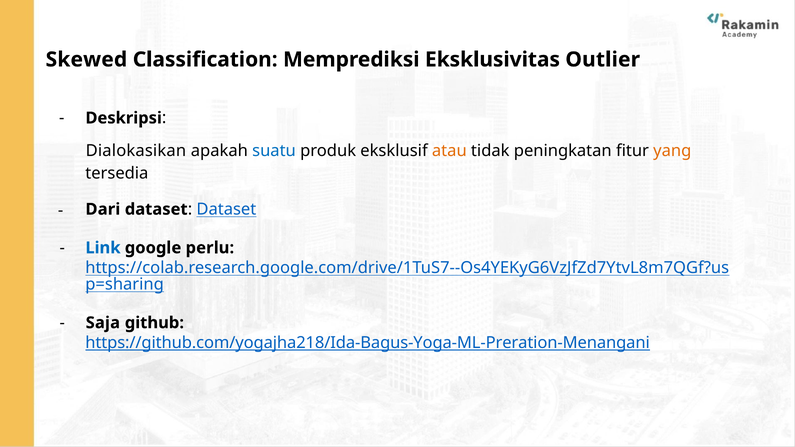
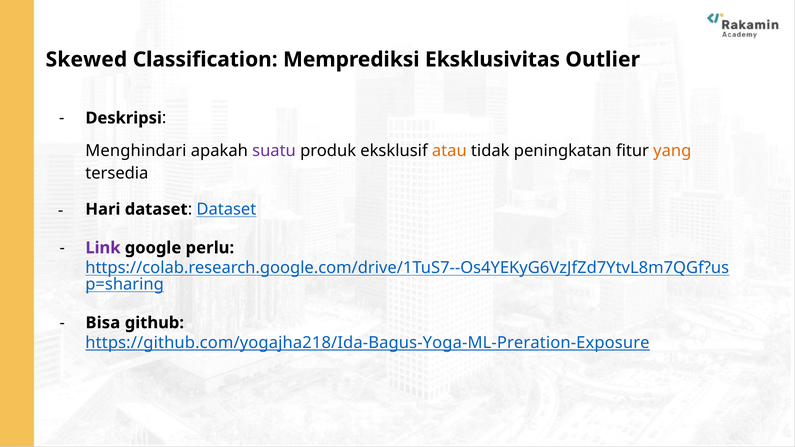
Dialokasikan: Dialokasikan -> Menghindari
suatu colour: blue -> purple
Dari: Dari -> Hari
Link colour: blue -> purple
Saja: Saja -> Bisa
https://github.com/yogajha218/Ida-Bagus-Yoga-ML-Preration-Menangani: https://github.com/yogajha218/Ida-Bagus-Yoga-ML-Preration-Menangani -> https://github.com/yogajha218/Ida-Bagus-Yoga-ML-Preration-Exposure
